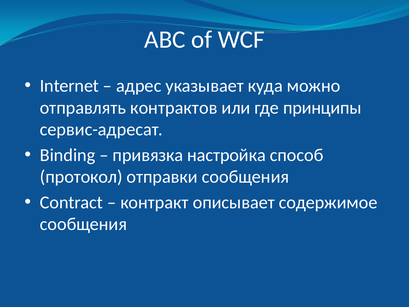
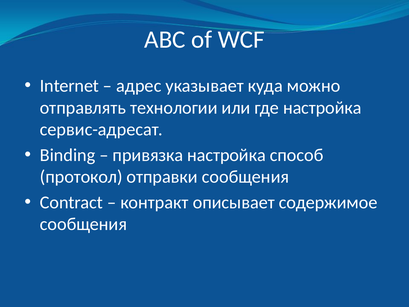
контрактов: контрактов -> технологии
где принципы: принципы -> настройка
